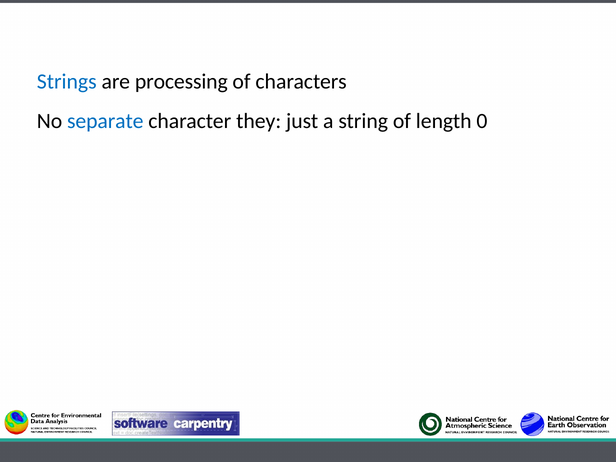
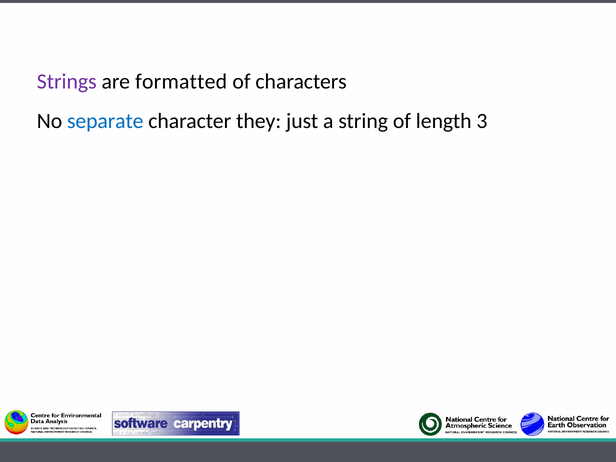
Strings colour: blue -> purple
processing: processing -> formatted
0: 0 -> 3
